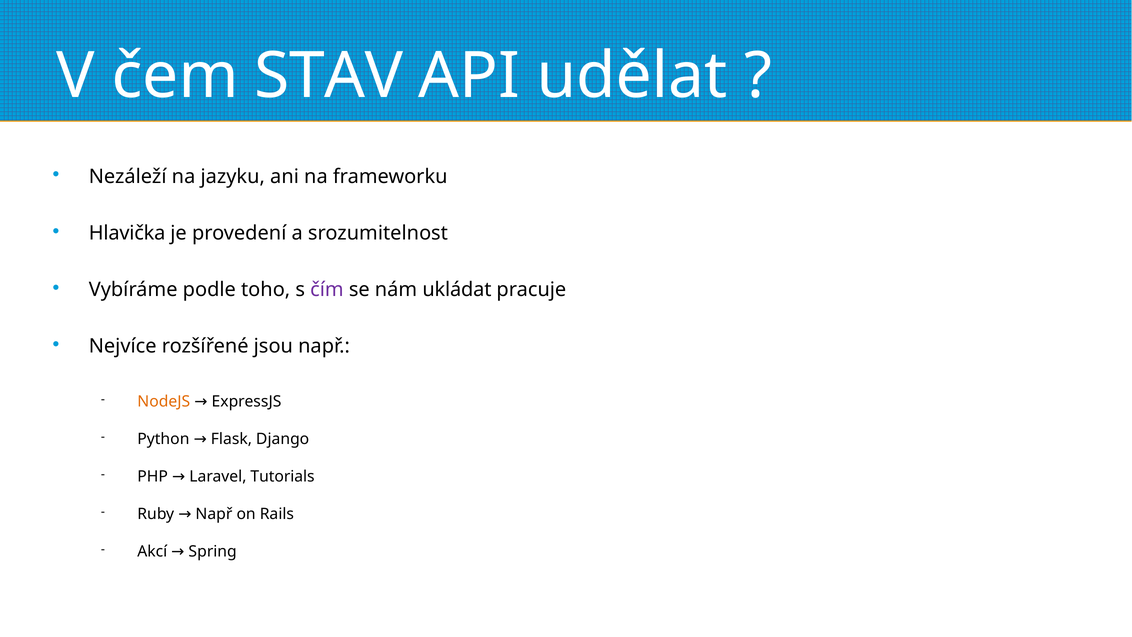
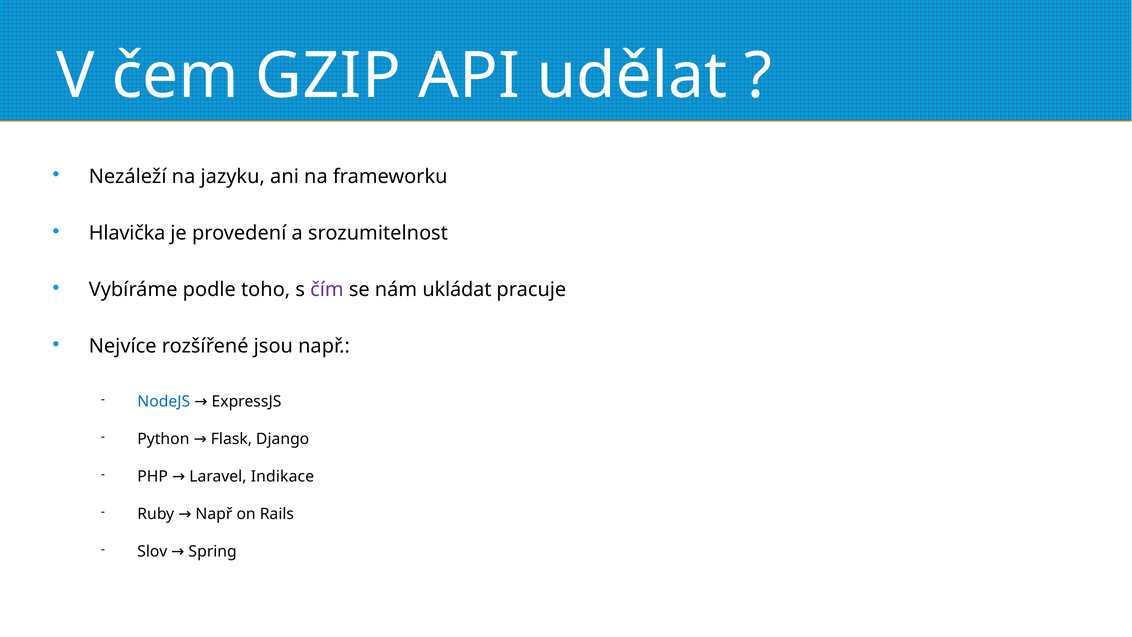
STAV: STAV -> GZIP
NodeJS colour: orange -> blue
Tutorials: Tutorials -> Indikace
Akcí: Akcí -> Slov
